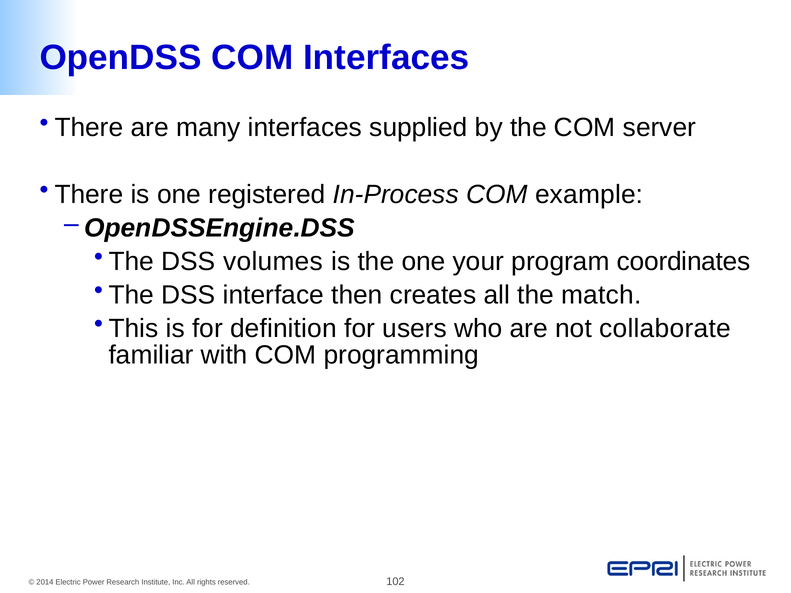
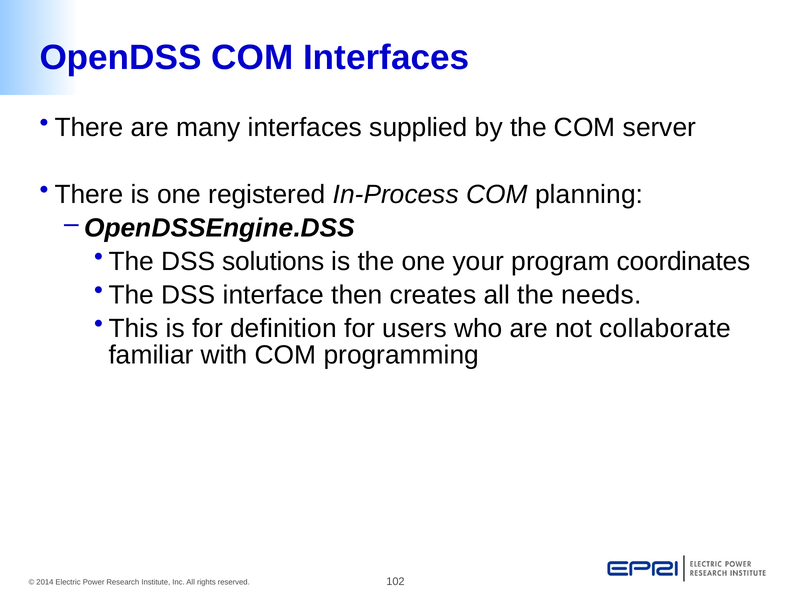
example: example -> planning
volumes: volumes -> solutions
match: match -> needs
